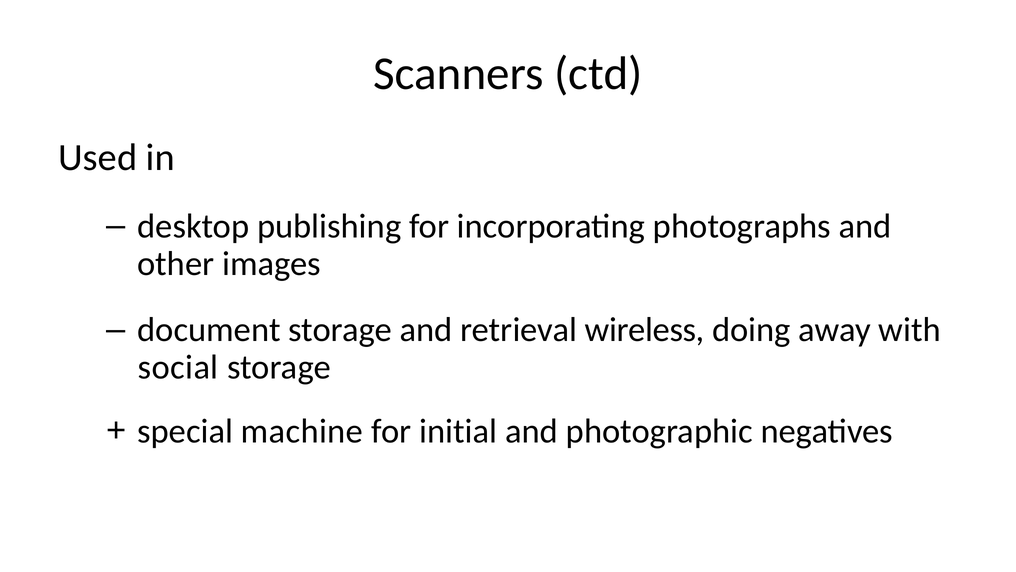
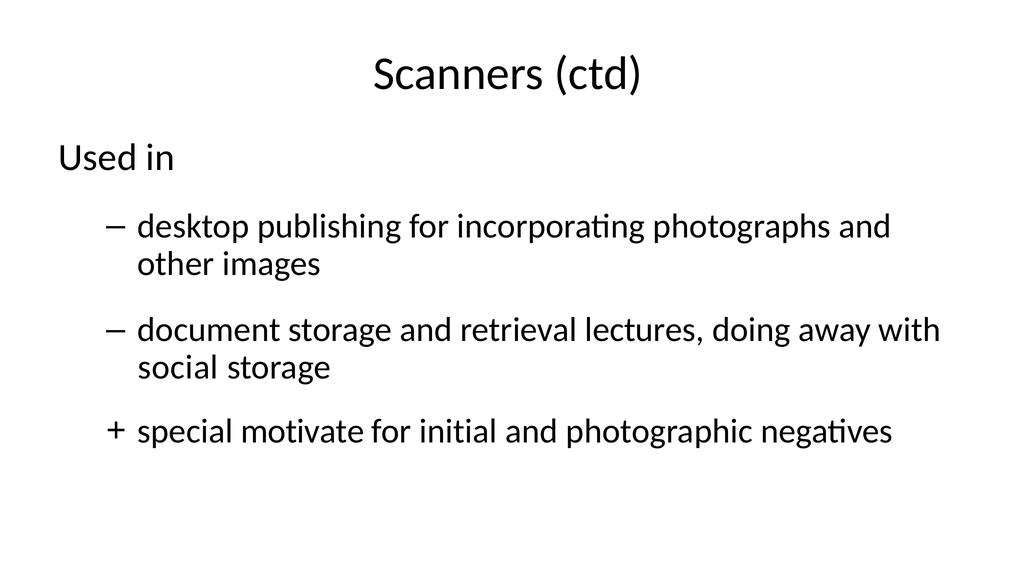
wireless: wireless -> lectures
machine: machine -> motivate
